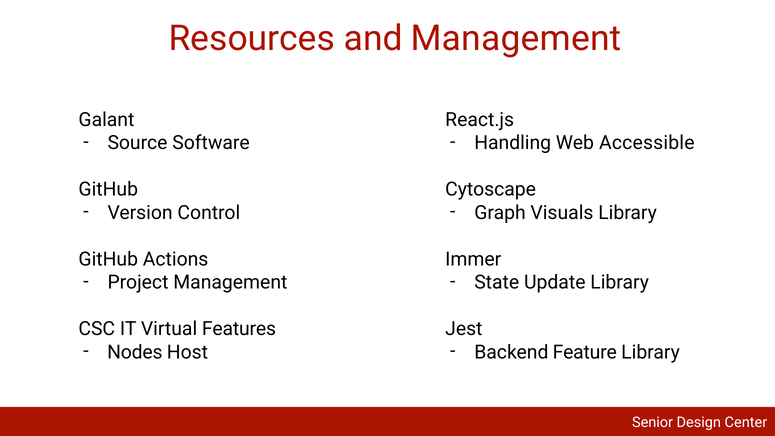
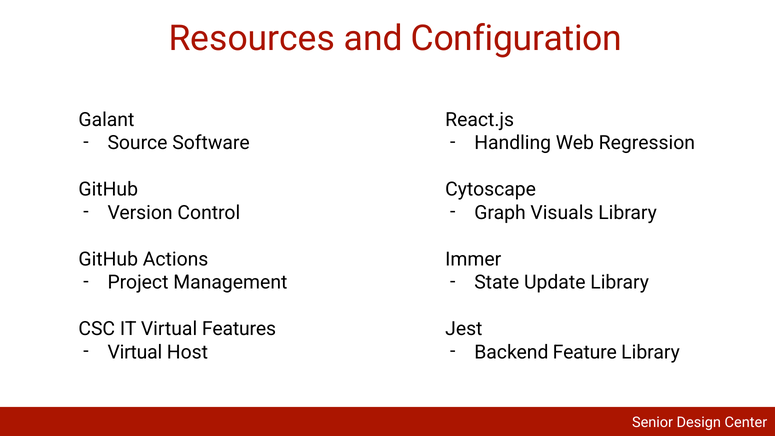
and Management: Management -> Configuration
Accessible: Accessible -> Regression
Nodes at (135, 352): Nodes -> Virtual
